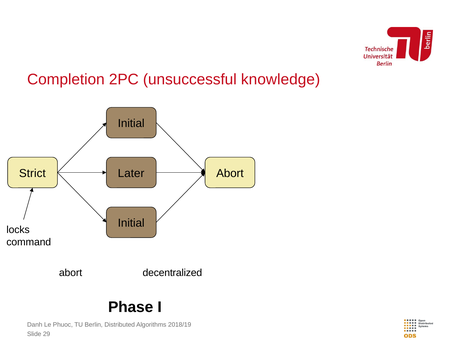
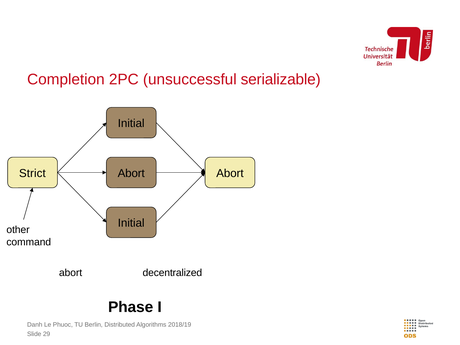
knowledge: knowledge -> serializable
Later at (131, 173): Later -> Abort
locks: locks -> other
